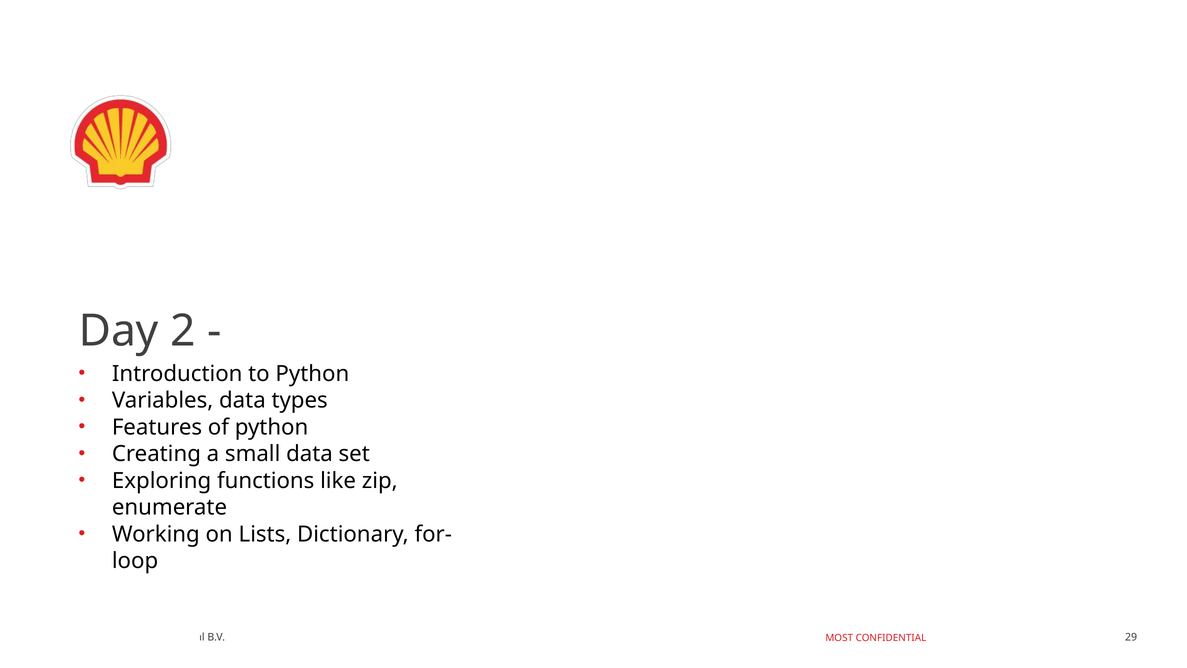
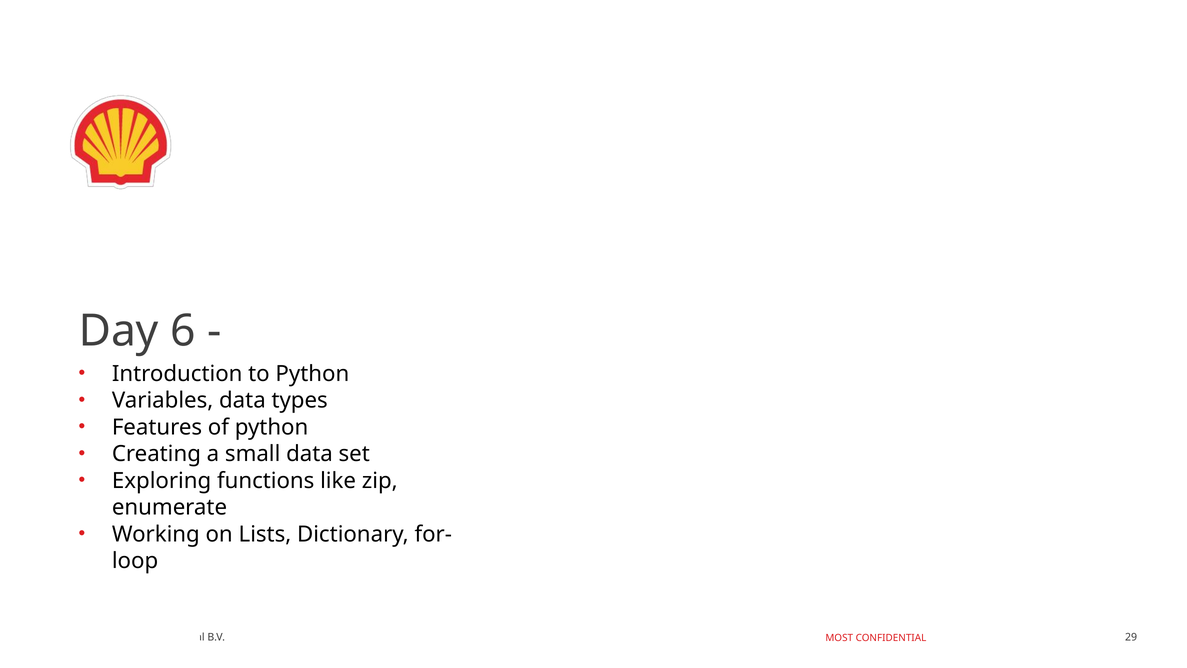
2: 2 -> 6
